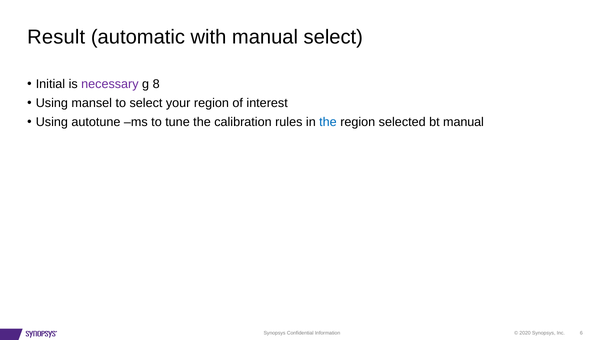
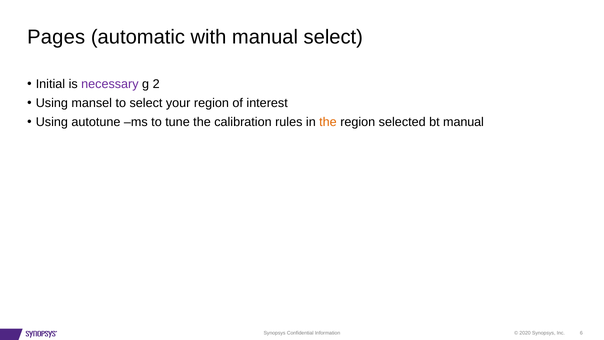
Result: Result -> Pages
8: 8 -> 2
the at (328, 122) colour: blue -> orange
